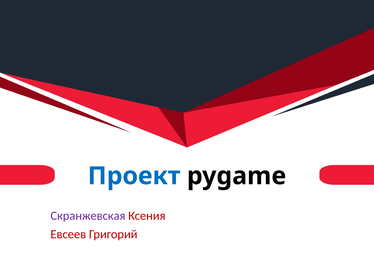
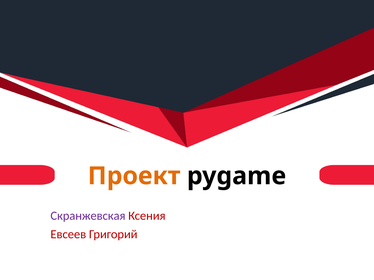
Проект colour: blue -> orange
